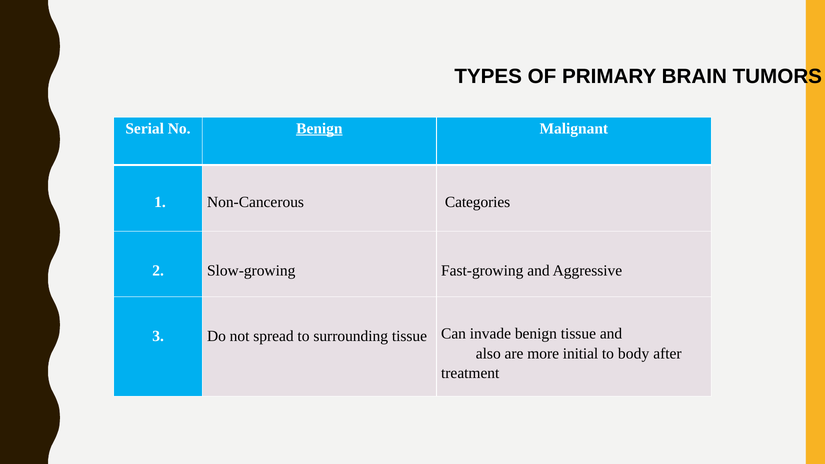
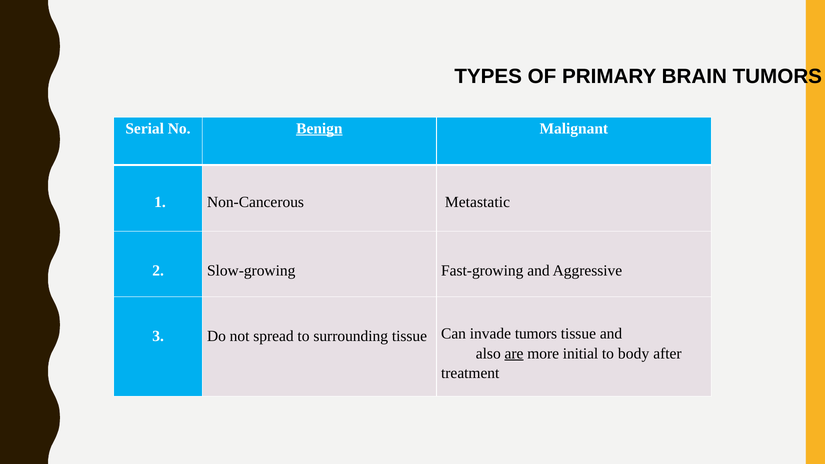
Categories: Categories -> Metastatic
invade benign: benign -> tumors
are underline: none -> present
